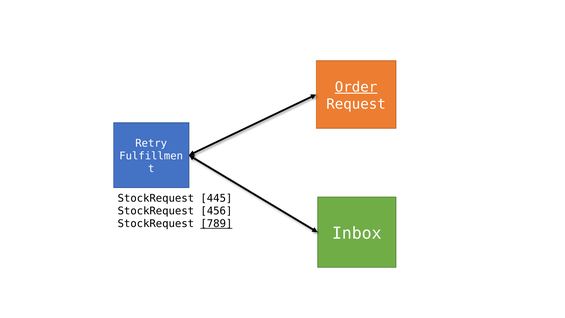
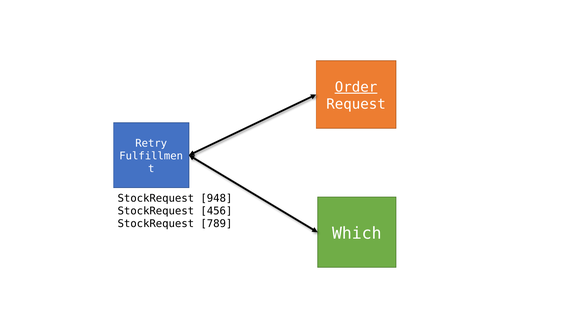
445: 445 -> 948
789 underline: present -> none
Inbox: Inbox -> Which
